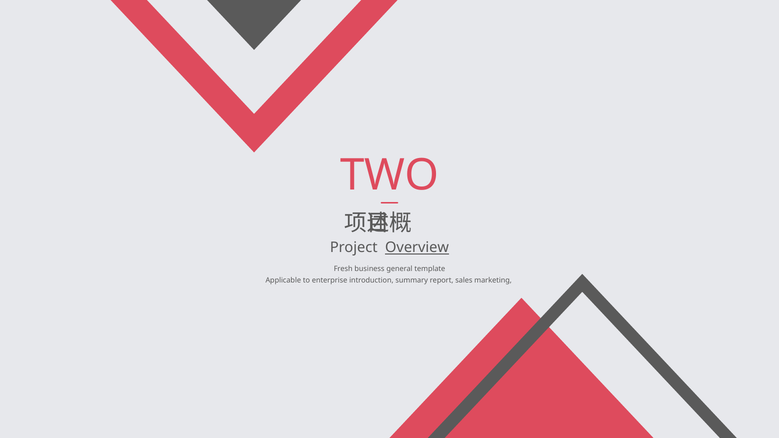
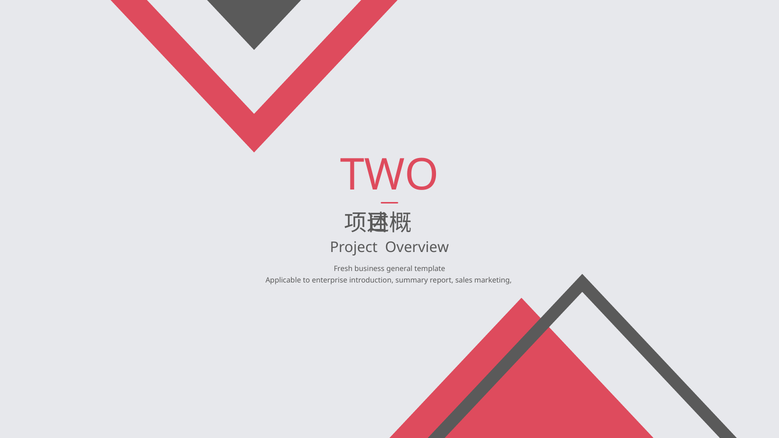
Overview underline: present -> none
